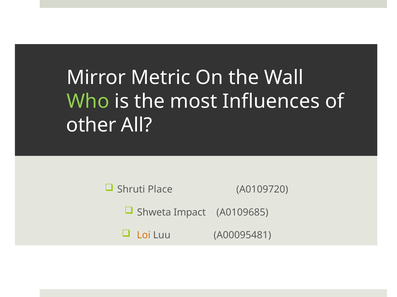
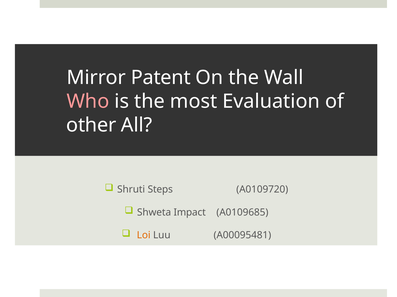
Metric: Metric -> Patent
Who colour: light green -> pink
Influences: Influences -> Evaluation
Place: Place -> Steps
